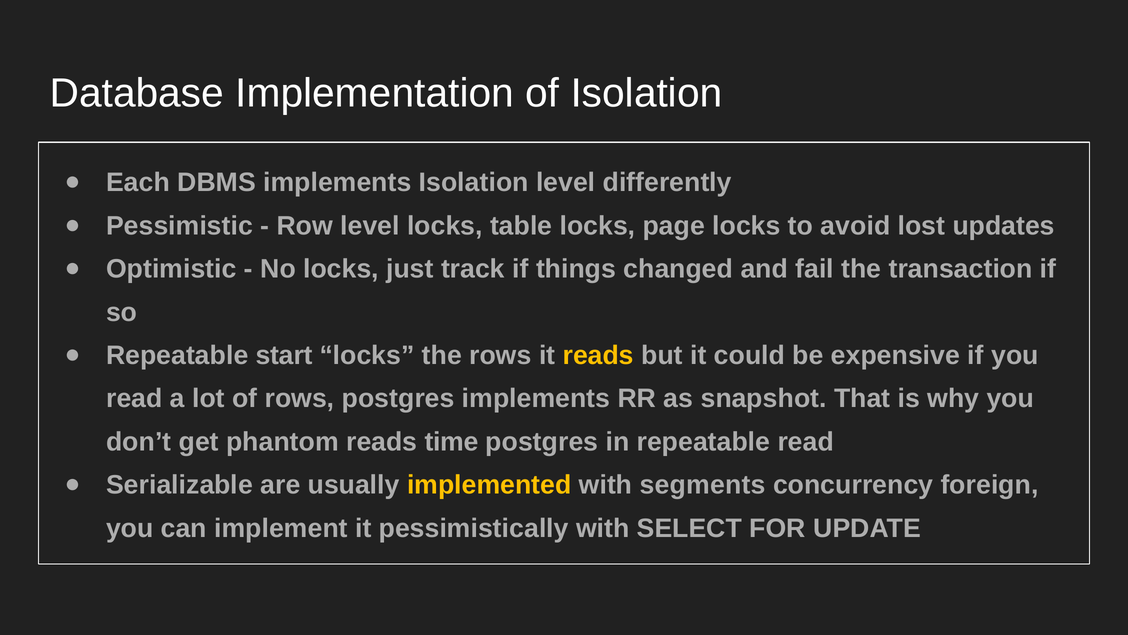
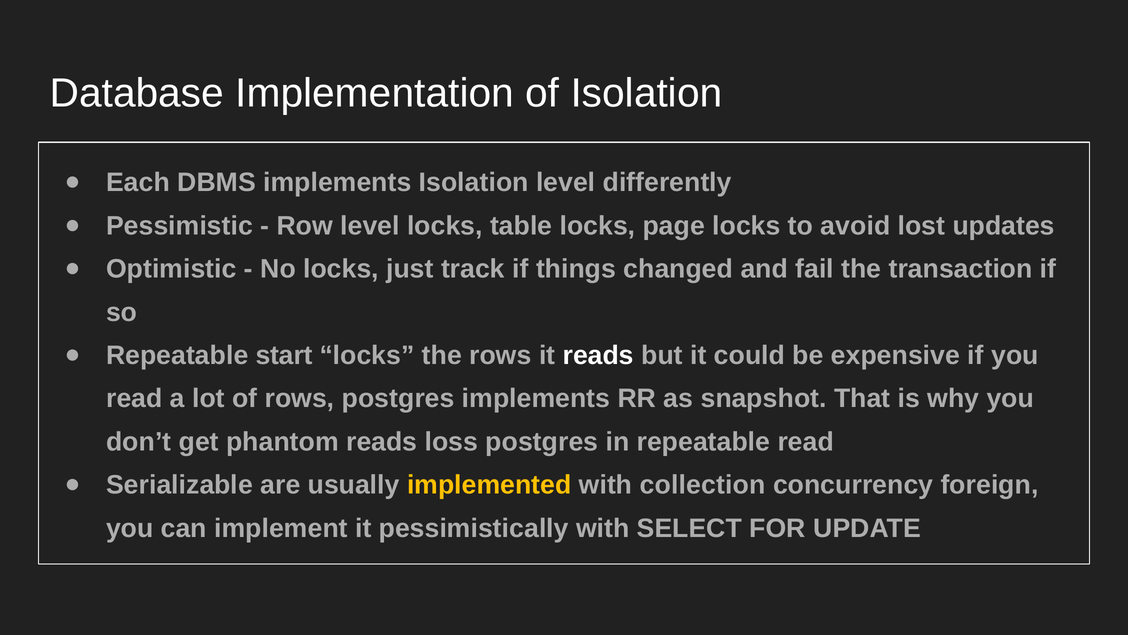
reads at (598, 355) colour: yellow -> white
time: time -> loss
segments: segments -> collection
